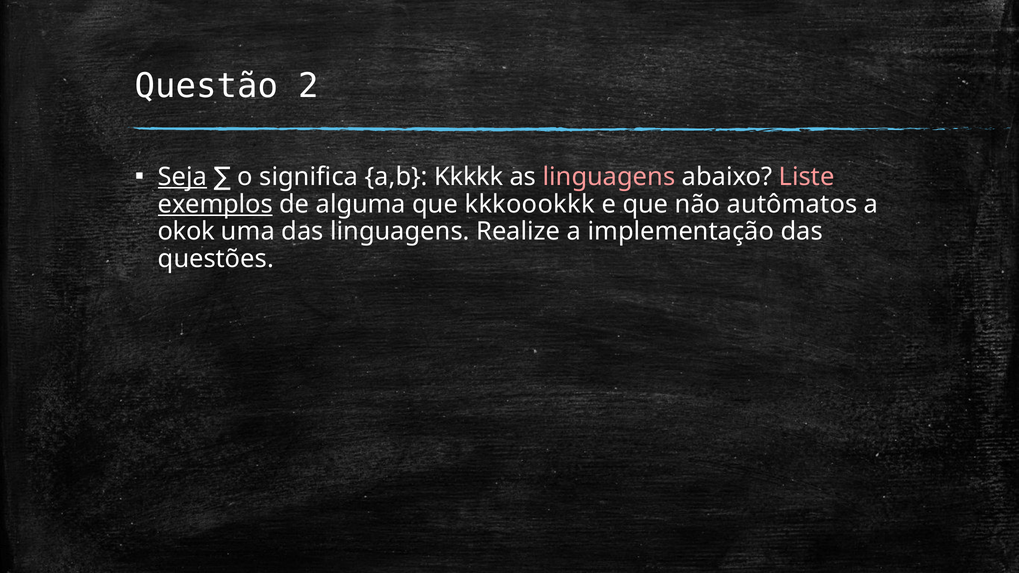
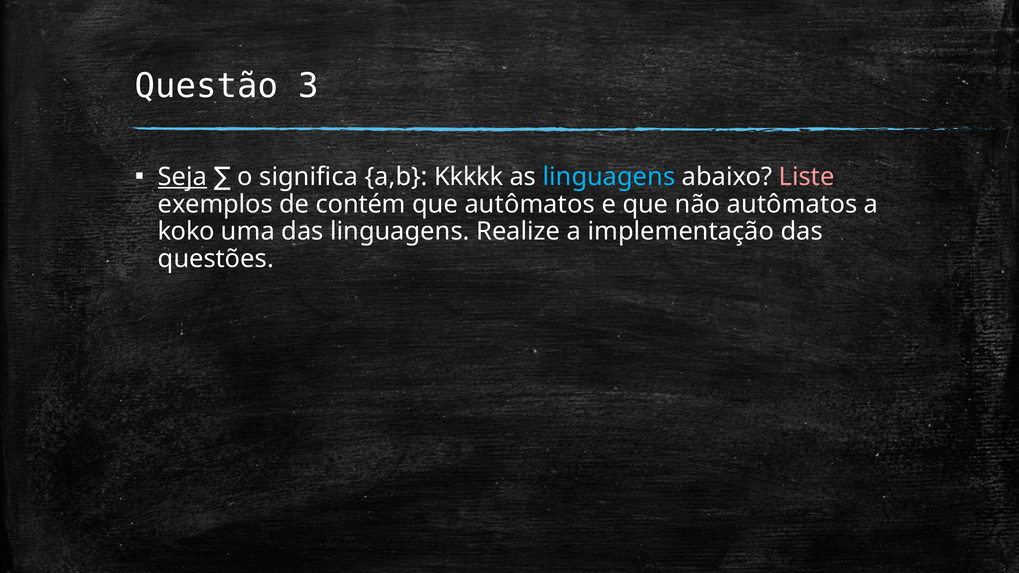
2: 2 -> 3
linguagens at (609, 177) colour: pink -> light blue
exemplos underline: present -> none
alguma: alguma -> contém
que kkkoookkk: kkkoookkk -> autômatos
okok: okok -> koko
